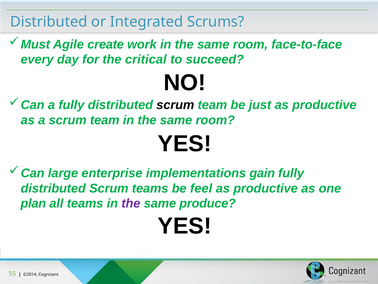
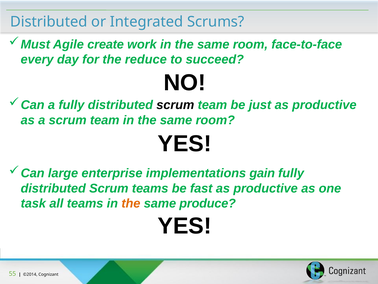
critical: critical -> reduce
feel: feel -> fast
plan: plan -> task
the at (131, 203) colour: purple -> orange
